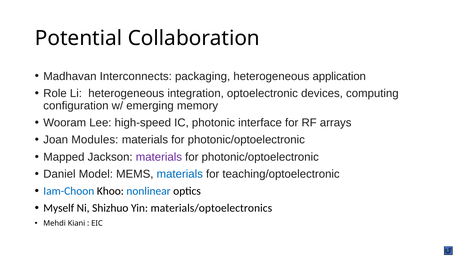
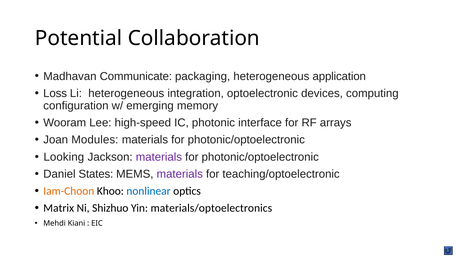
Interconnects: Interconnects -> Communicate
Role: Role -> Loss
Mapped: Mapped -> Looking
Model: Model -> States
materials at (180, 174) colour: blue -> purple
Iam-Choon colour: blue -> orange
Myself: Myself -> Matrix
